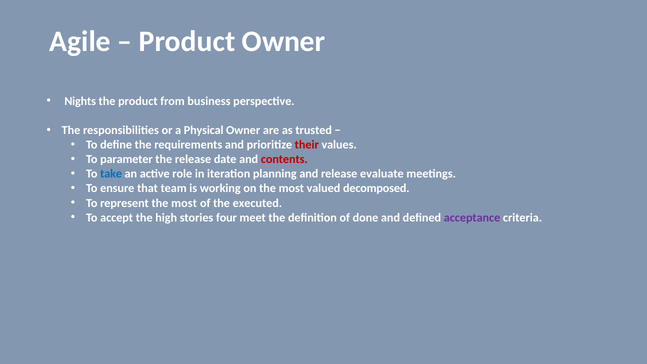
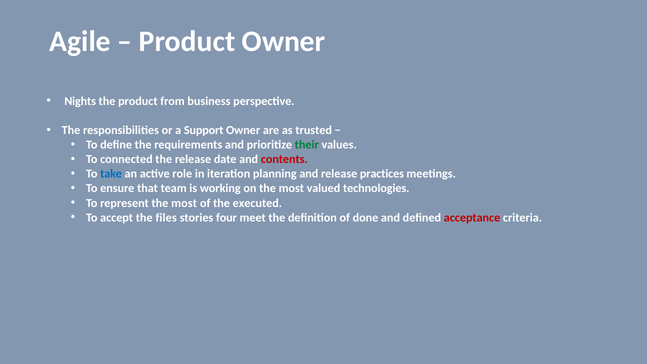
Physical: Physical -> Support
their colour: red -> green
parameter: parameter -> connected
evaluate: evaluate -> practices
decomposed: decomposed -> technologies
high: high -> files
acceptance colour: purple -> red
